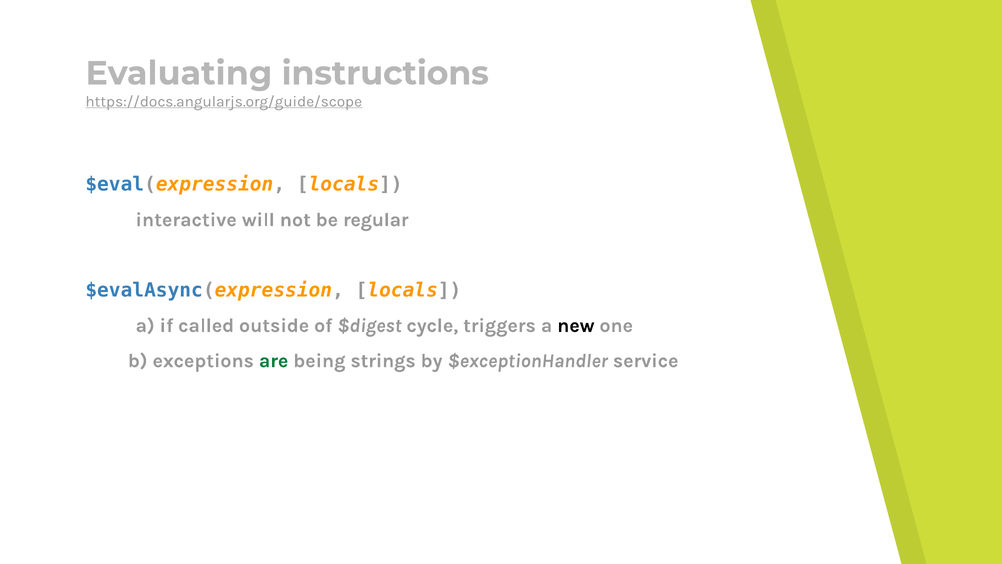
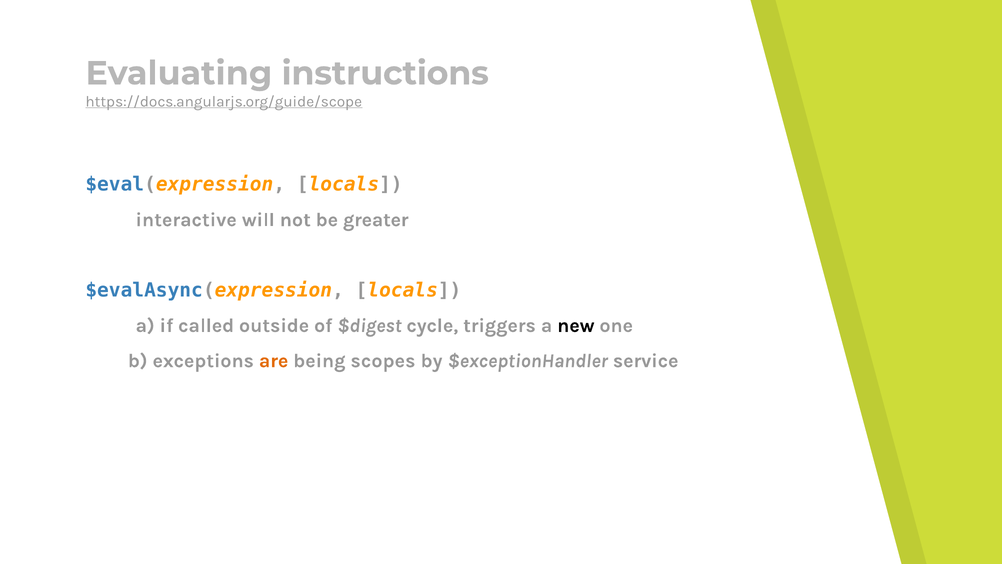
regular: regular -> greater
are colour: green -> orange
strings: strings -> scopes
